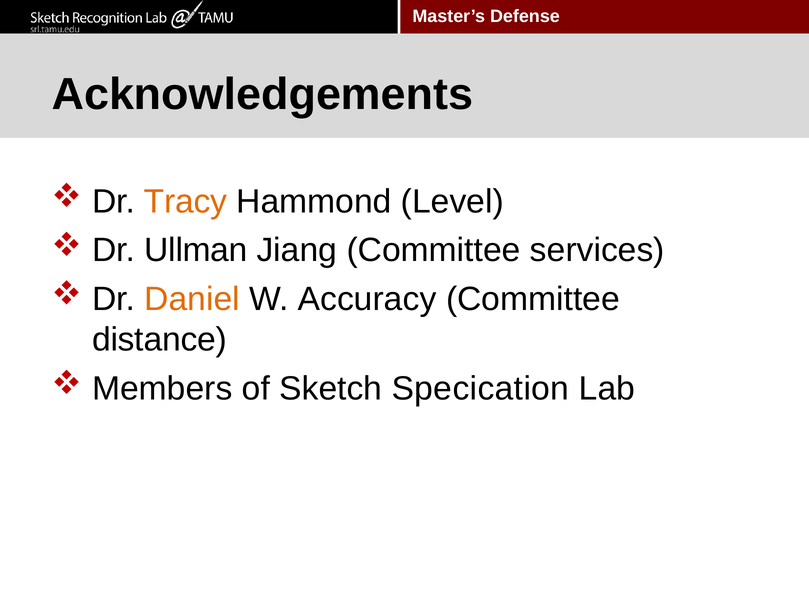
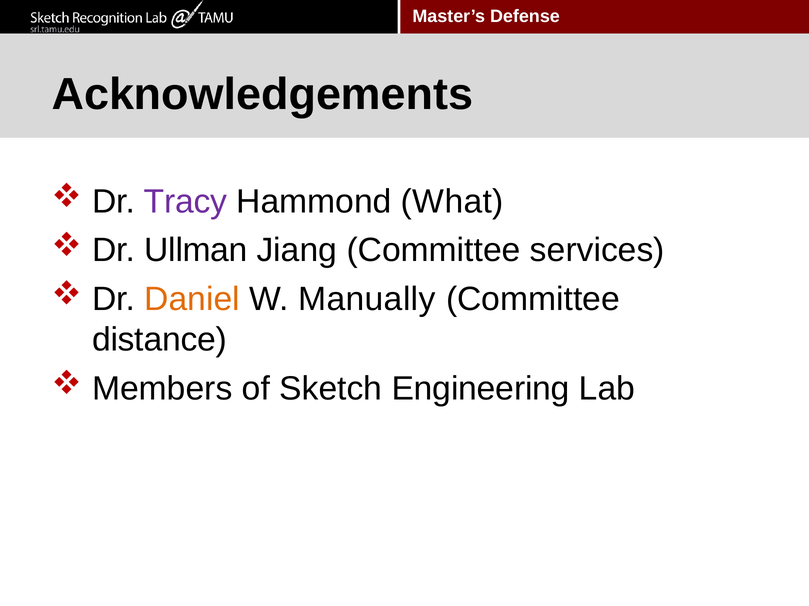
Tracy colour: orange -> purple
Level: Level -> What
Accuracy: Accuracy -> Manually
Specication: Specication -> Engineering
